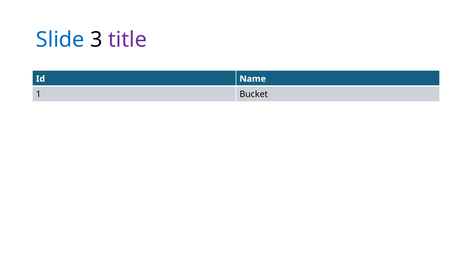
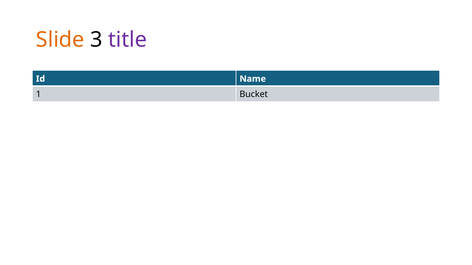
Slide colour: blue -> orange
